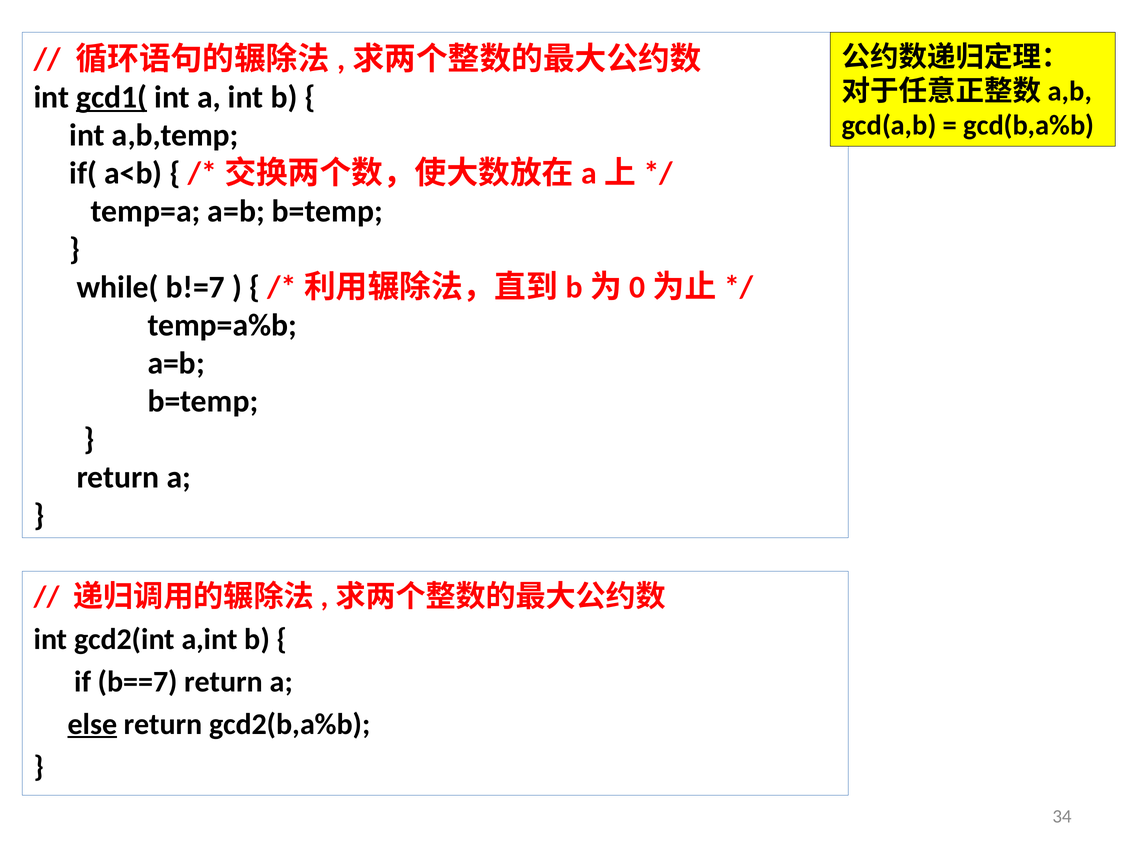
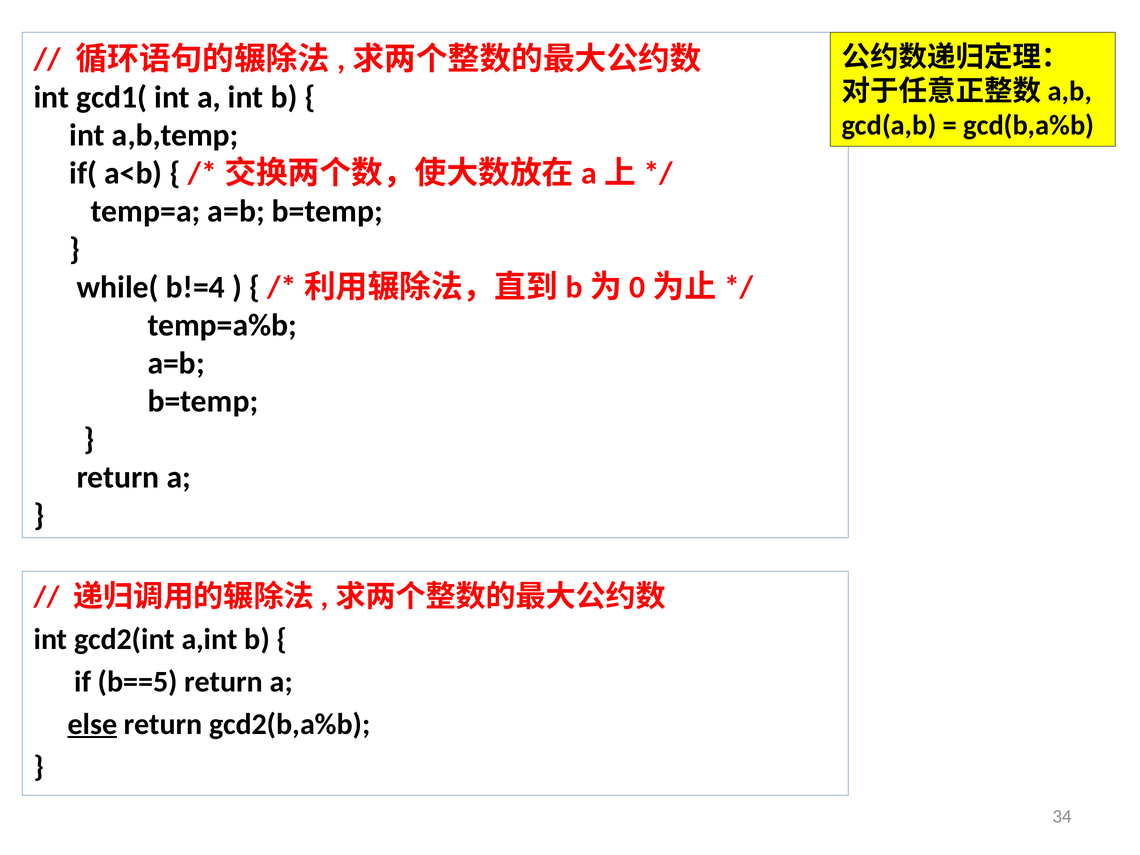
gcd1( underline: present -> none
b!=7: b!=7 -> b!=4
b==7: b==7 -> b==5
